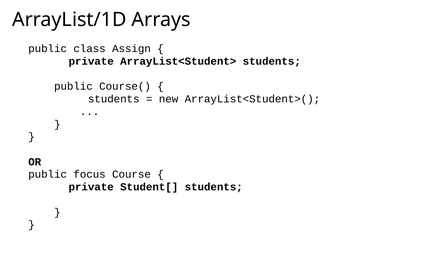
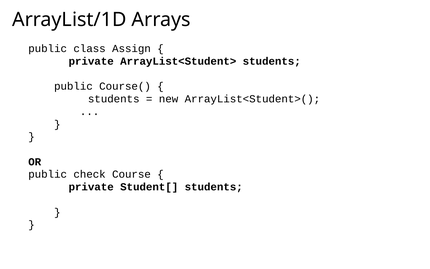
focus: focus -> check
